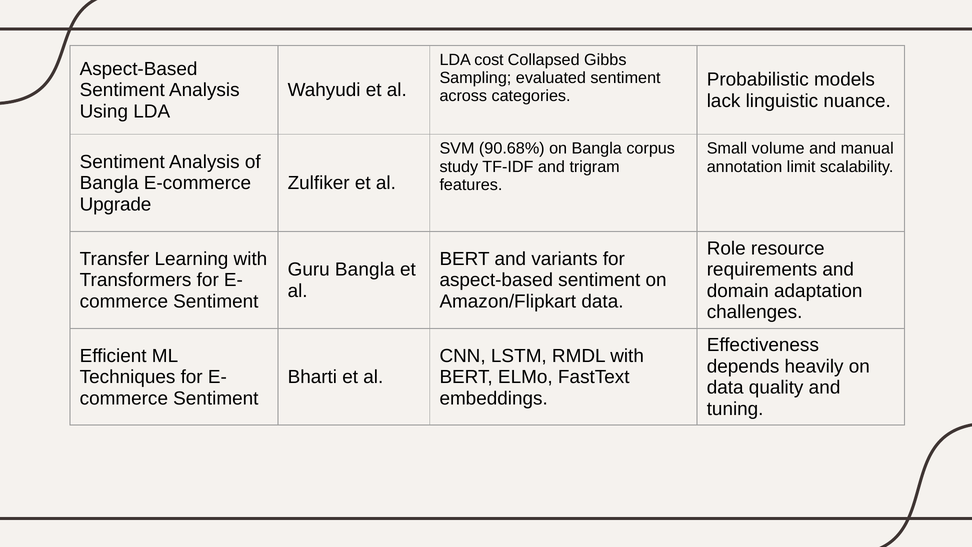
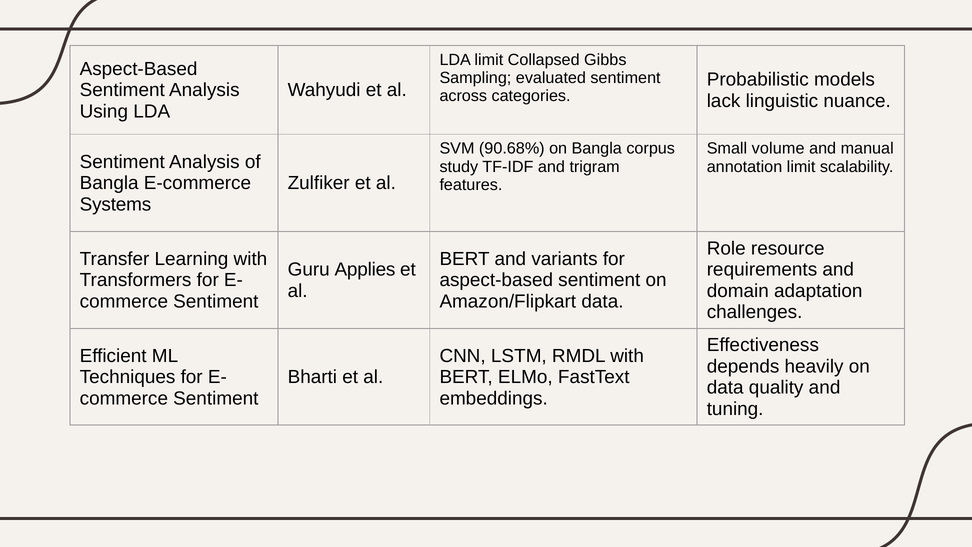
LDA cost: cost -> limit
Upgrade: Upgrade -> Systems
Guru Bangla: Bangla -> Applies
